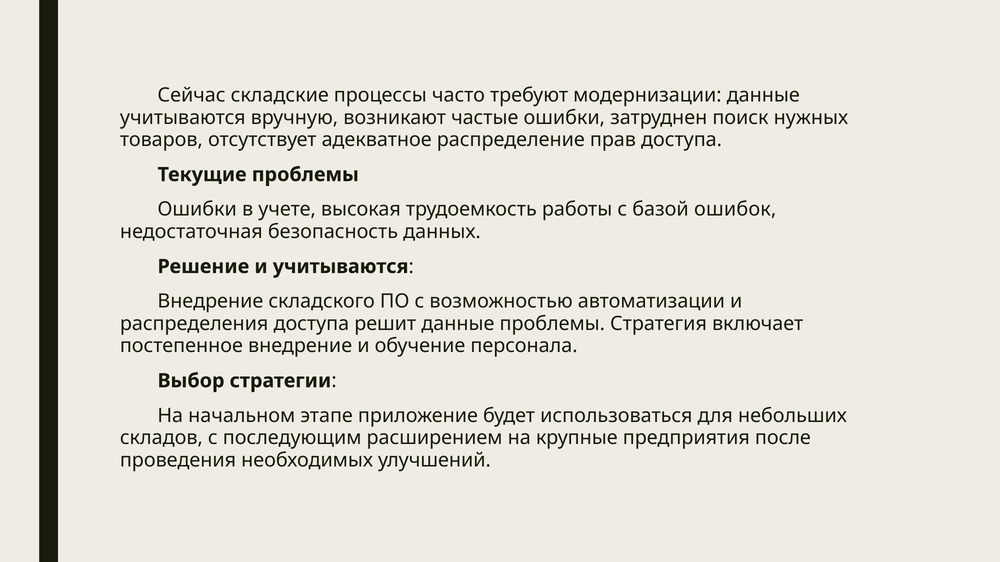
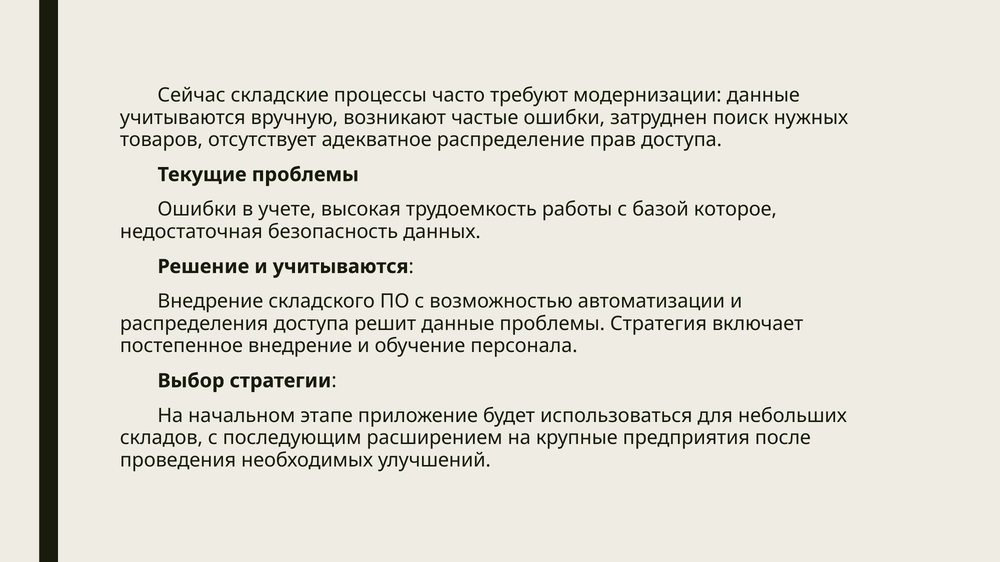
ошибок: ошибок -> которое
